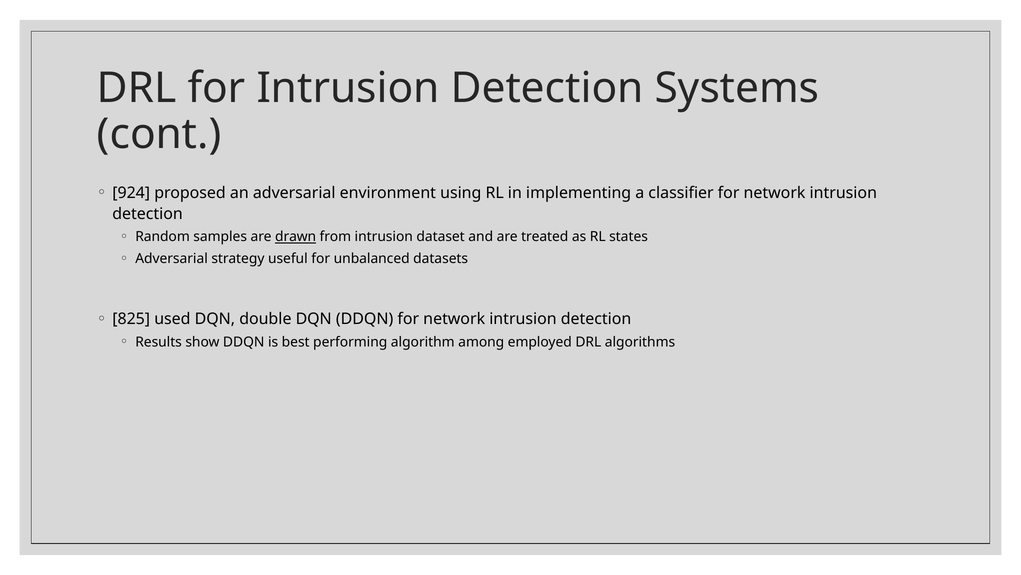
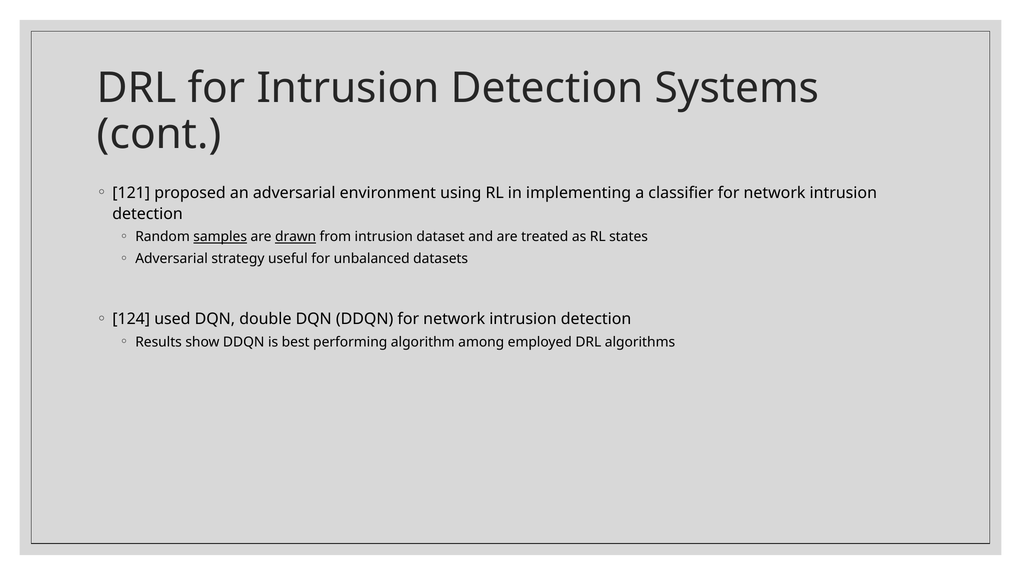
924: 924 -> 121
samples underline: none -> present
825: 825 -> 124
